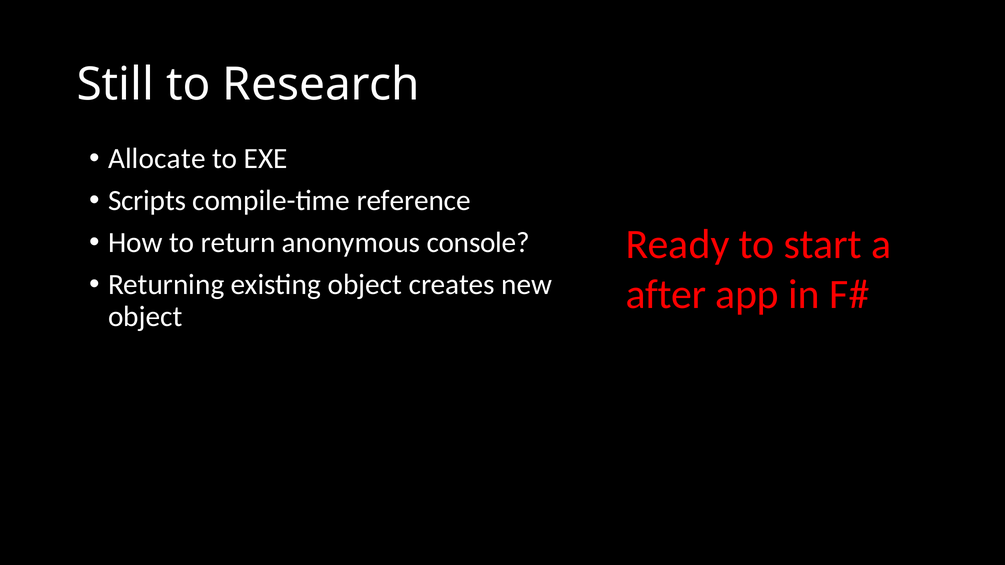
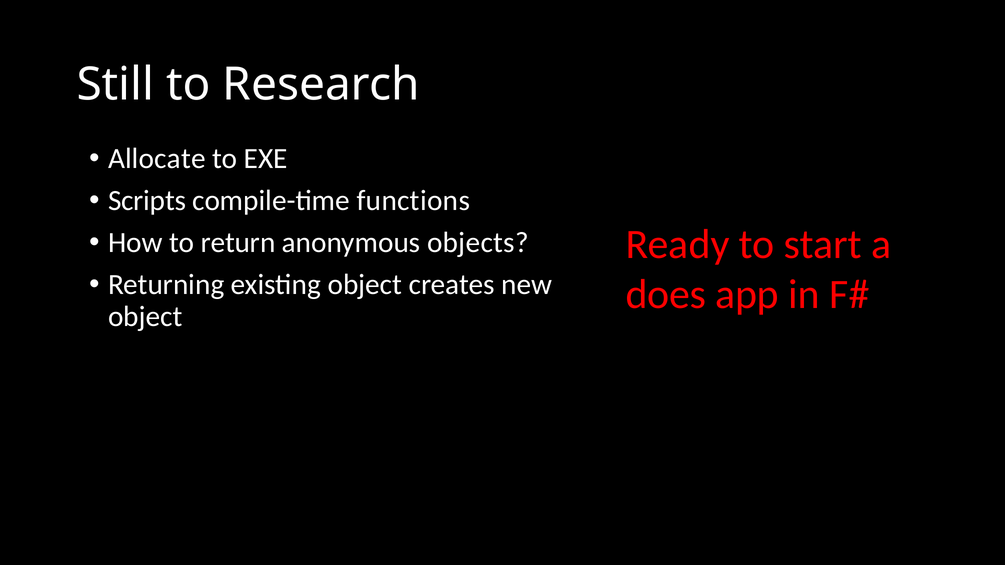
reference: reference -> functions
console: console -> objects
after: after -> does
